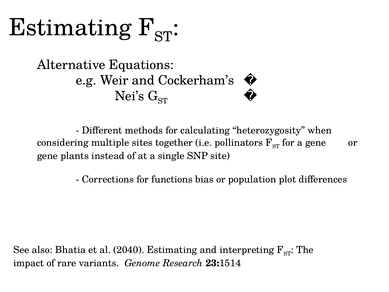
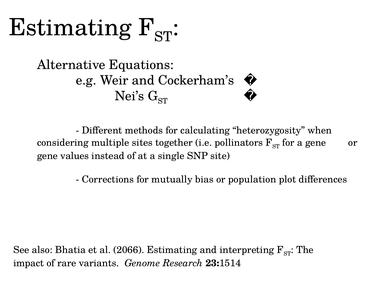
plants: plants -> values
functions: functions -> mutually
2040: 2040 -> 2066
